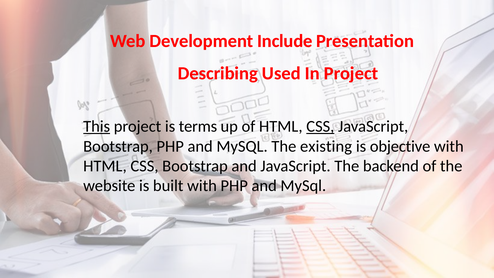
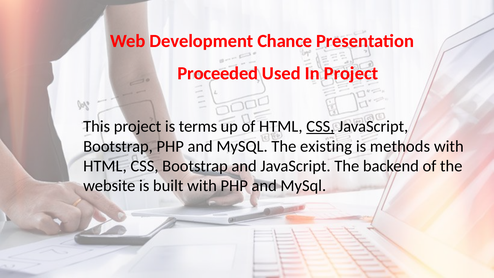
Include: Include -> Chance
Describing: Describing -> Proceeded
This underline: present -> none
objective: objective -> methods
